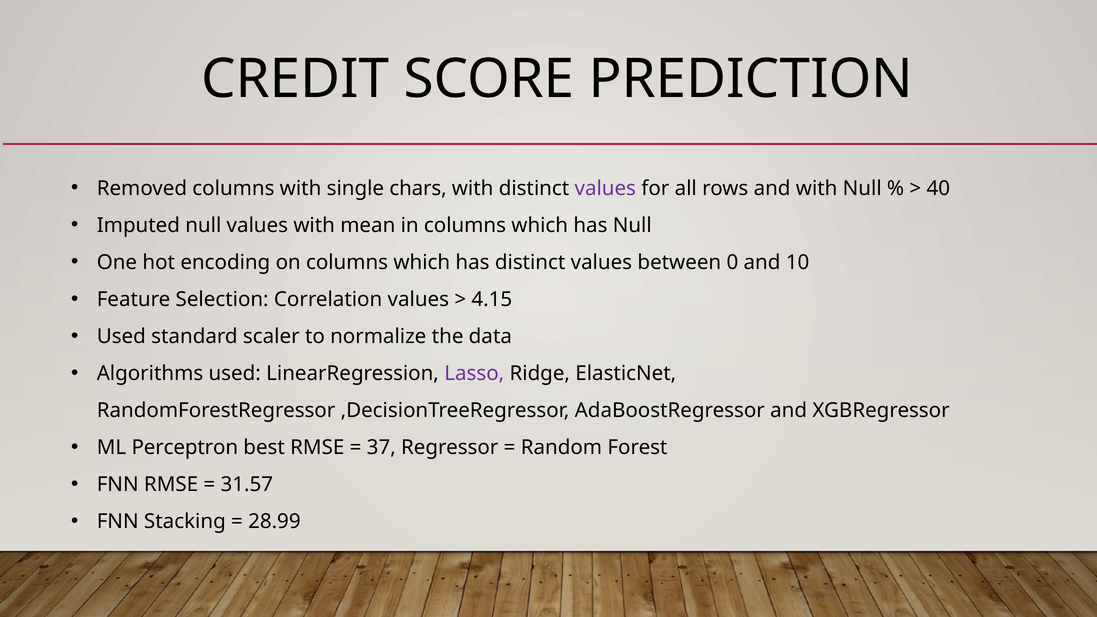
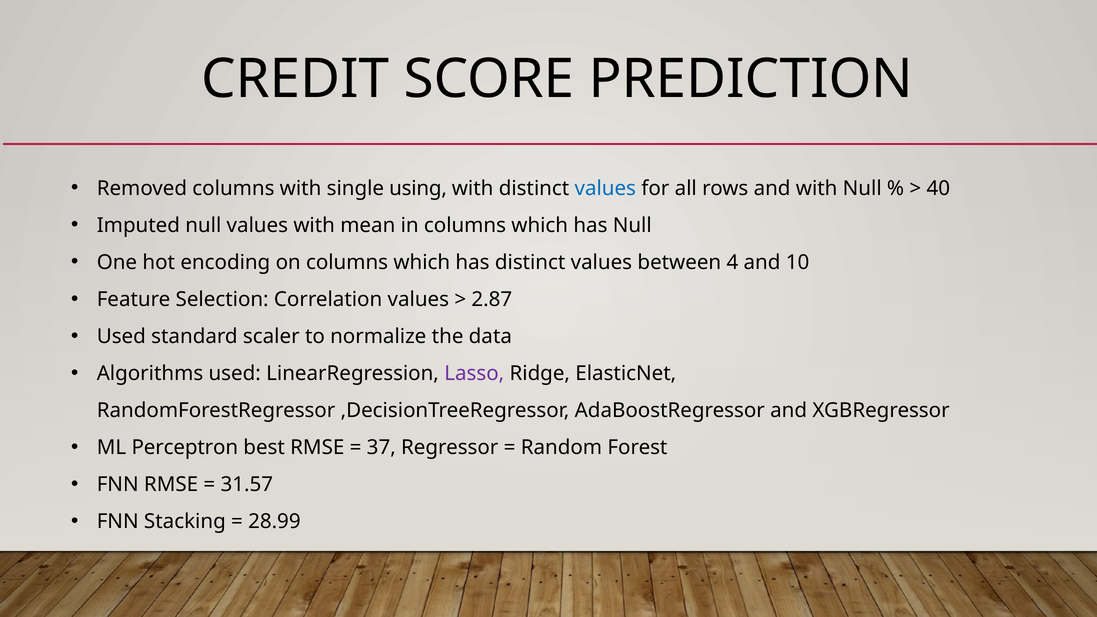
chars: chars -> using
values at (605, 188) colour: purple -> blue
0: 0 -> 4
4.15: 4.15 -> 2.87
